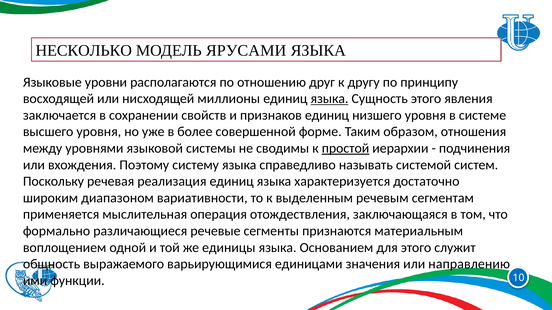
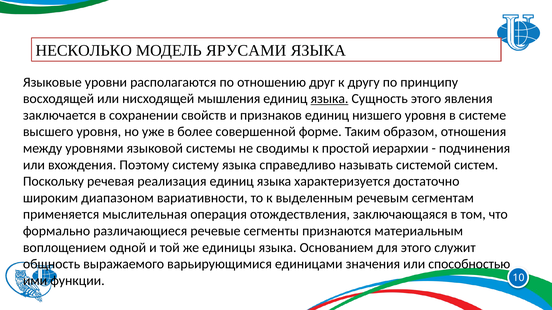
миллионы: миллионы -> мышления
простой underline: present -> none
направлению: направлению -> способностью
